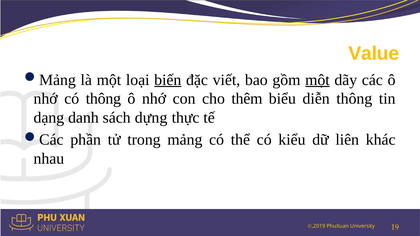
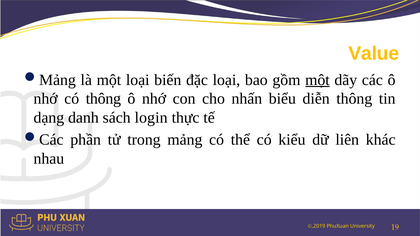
biến underline: present -> none
đặc viết: viết -> loại
thêm: thêm -> nhấn
dựng: dựng -> login
